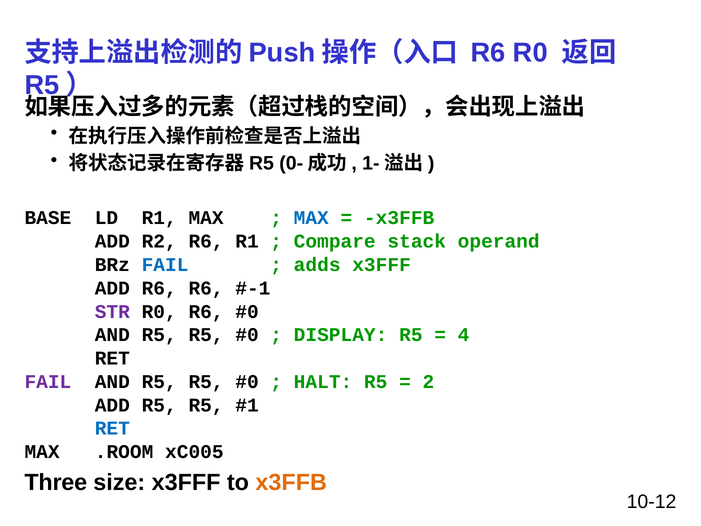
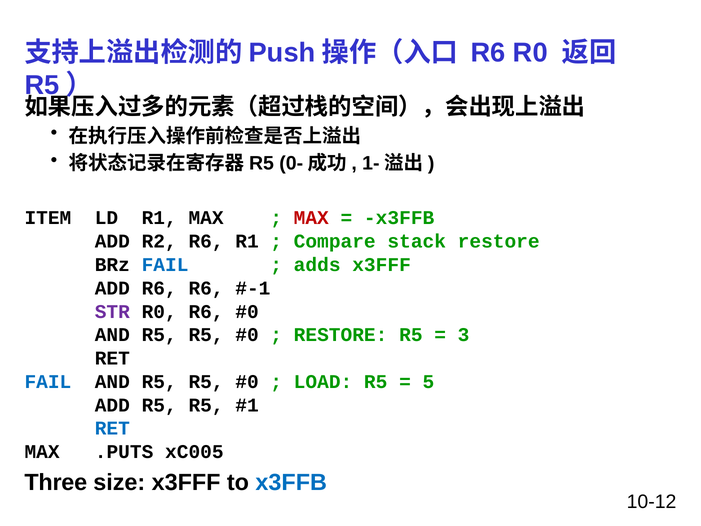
BASE: BASE -> ITEM
MAX at (311, 218) colour: blue -> red
stack operand: operand -> restore
DISPLAY at (341, 335): DISPLAY -> RESTORE
4: 4 -> 3
FAIL at (48, 382) colour: purple -> blue
HALT: HALT -> LOAD
2: 2 -> 5
.ROOM: .ROOM -> .PUTS
x3FFB at (291, 482) colour: orange -> blue
